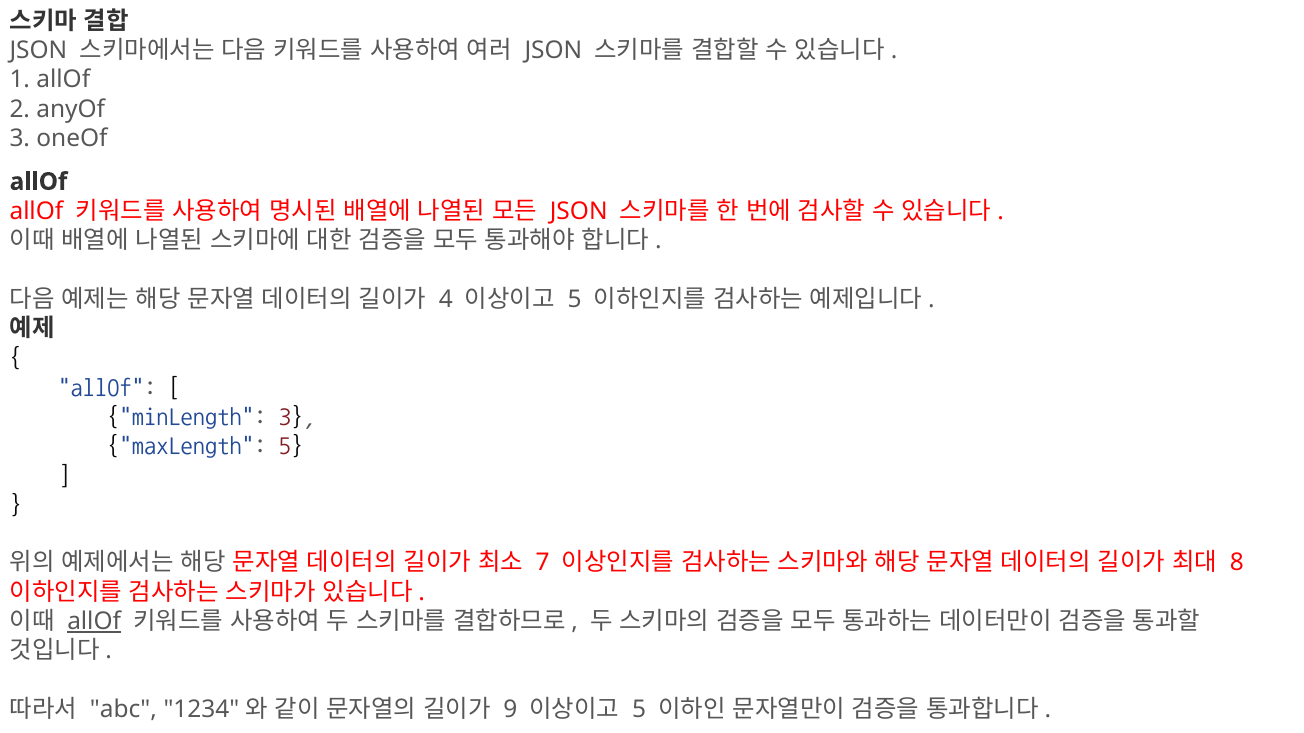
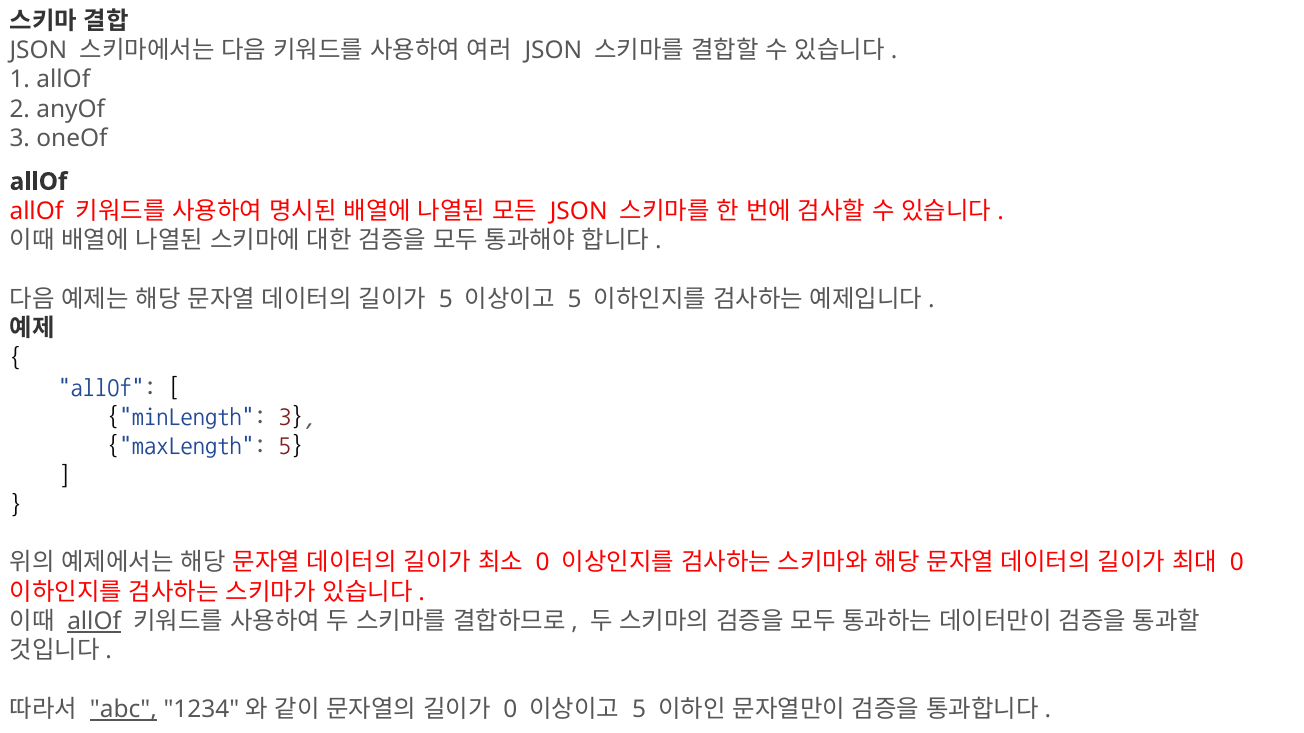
4 at (446, 299): 4 -> 5
7 at (543, 563): 7 -> 0
8 at (1237, 563): 8 -> 0
abc underline: none -> present
9 at (510, 710): 9 -> 0
